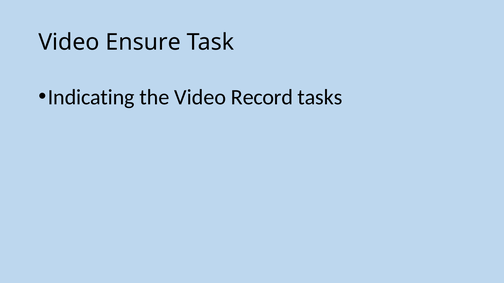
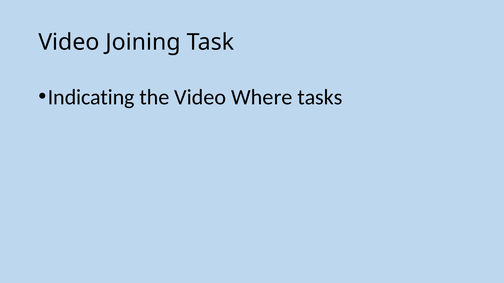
Ensure: Ensure -> Joining
Record: Record -> Where
